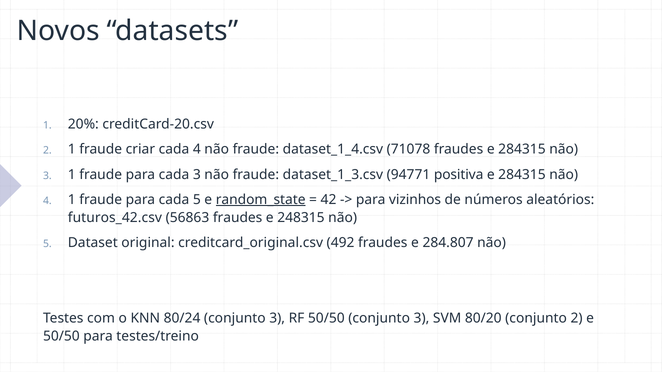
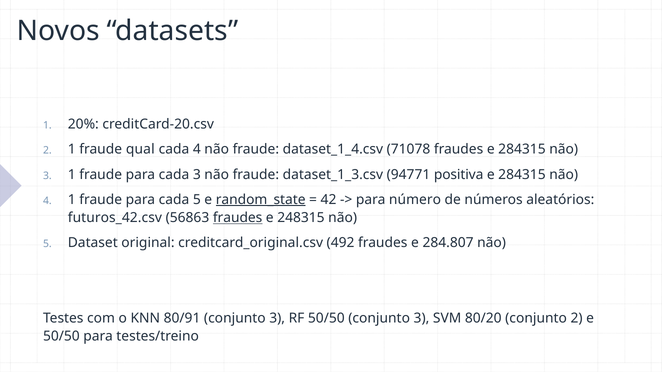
criar: criar -> qual
vizinhos: vizinhos -> número
fraudes at (238, 218) underline: none -> present
80/24: 80/24 -> 80/91
